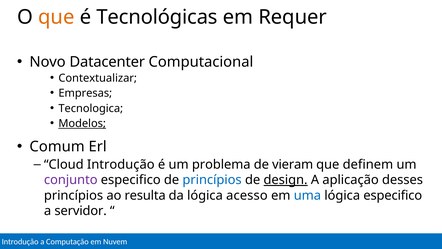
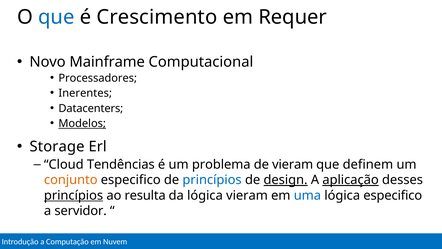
que at (56, 17) colour: orange -> blue
Tecnológicas: Tecnológicas -> Crescimento
Datacenter: Datacenter -> Mainframe
Contextualizar: Contextualizar -> Processadores
Empresas: Empresas -> Inerentes
Tecnologica: Tecnologica -> Datacenters
Comum: Comum -> Storage
Cloud Introdução: Introdução -> Tendências
conjunto colour: purple -> orange
aplicação underline: none -> present
princípios at (74, 195) underline: none -> present
lógica acesso: acesso -> vieram
